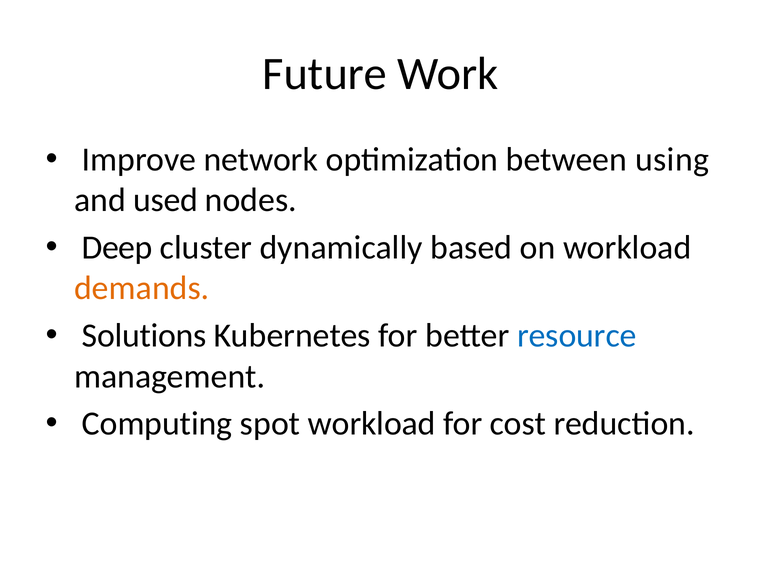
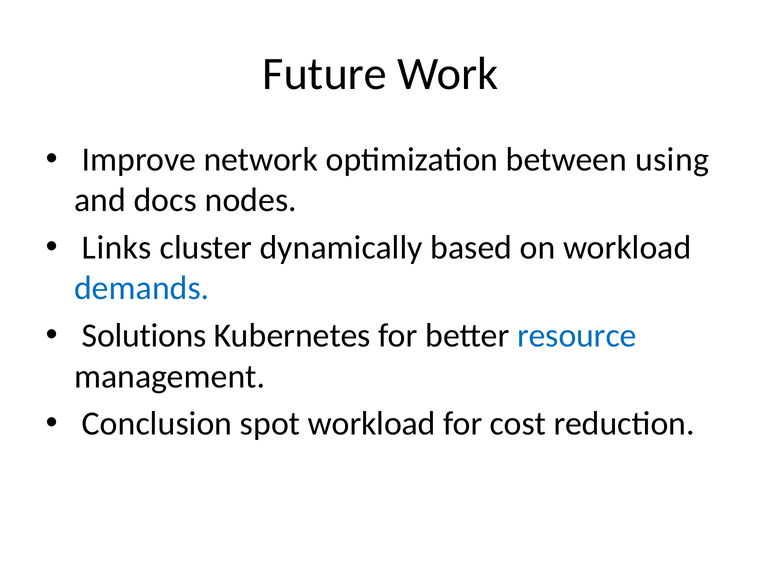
used: used -> docs
Deep: Deep -> Links
demands colour: orange -> blue
Computing: Computing -> Conclusion
